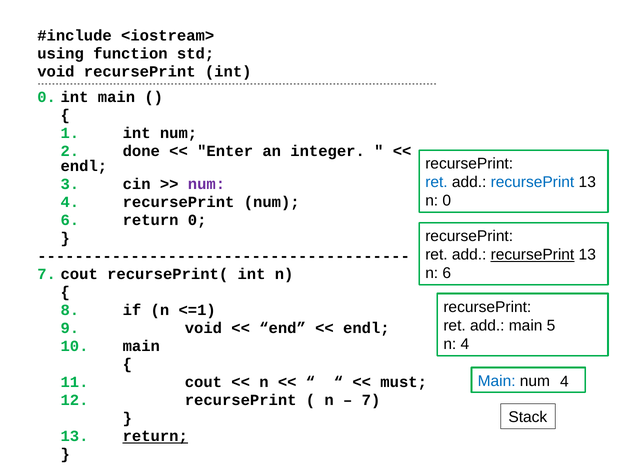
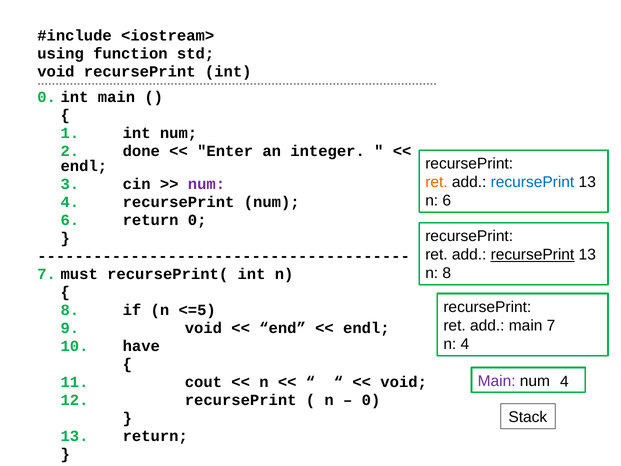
ret at (436, 182) colour: blue -> orange
n 0: 0 -> 6
n 6: 6 -> 8
7 cout: cout -> must
<=1: <=1 -> <=5
main 5: 5 -> 7
10 main: main -> have
Main at (497, 381) colour: blue -> purple
must at (404, 382): must -> void
7 at (371, 400): 7 -> 0
return at (155, 436) underline: present -> none
